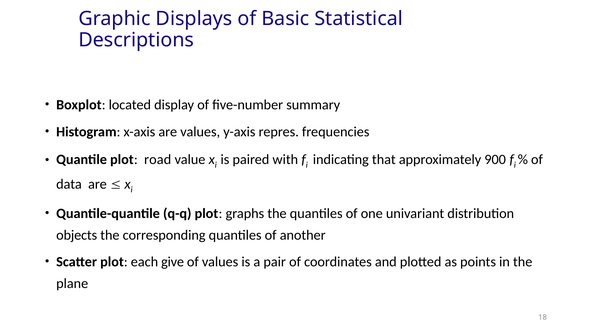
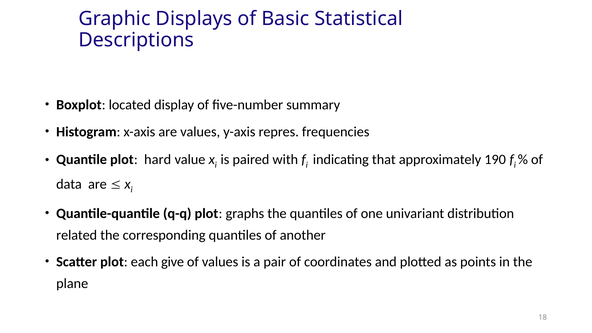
road: road -> hard
900: 900 -> 190
objects: objects -> related
